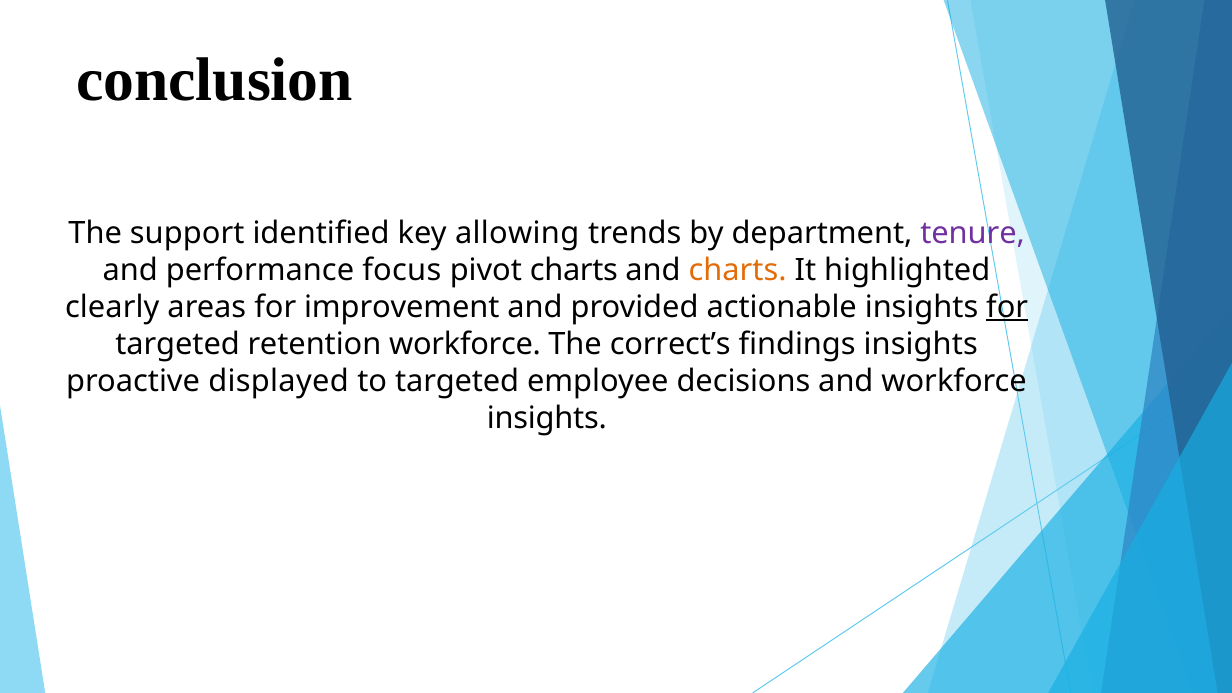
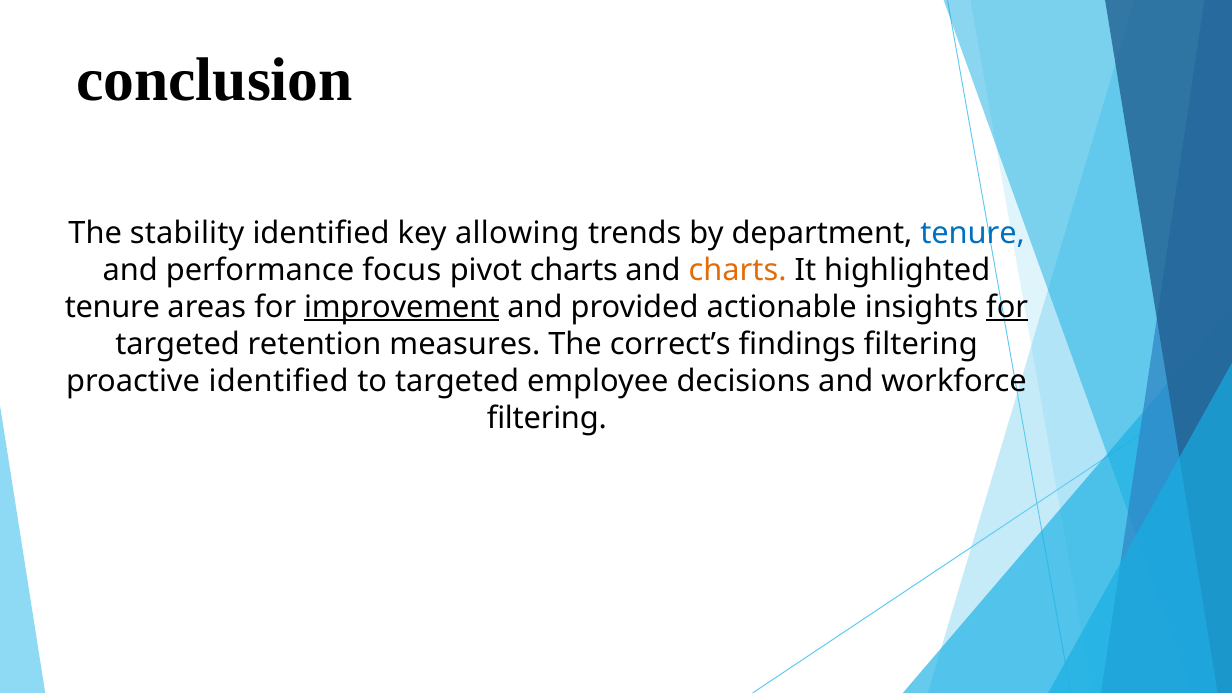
support: support -> stability
tenure at (973, 233) colour: purple -> blue
clearly at (112, 307): clearly -> tenure
improvement underline: none -> present
retention workforce: workforce -> measures
findings insights: insights -> filtering
proactive displayed: displayed -> identified
insights at (547, 418): insights -> filtering
